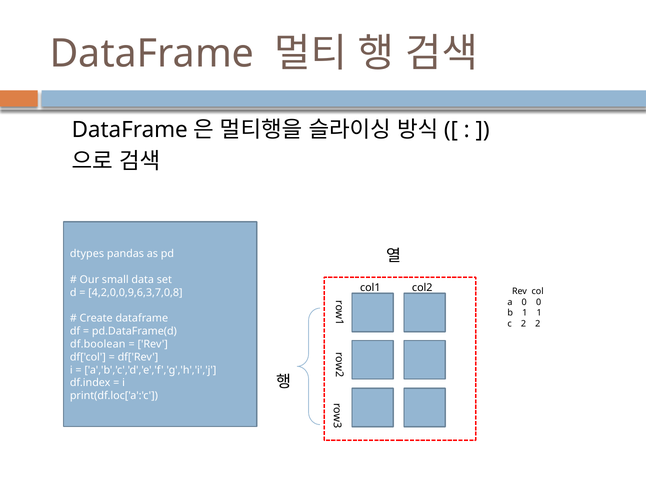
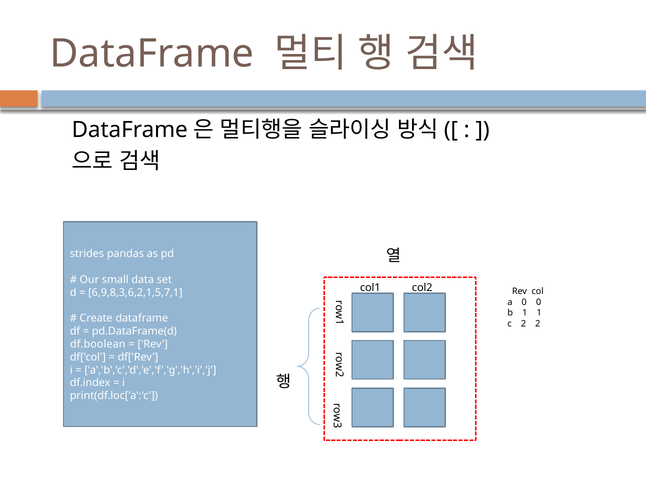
dtypes: dtypes -> strides
4,2,0,0,9,6,3,7,0,8: 4,2,0,0,9,6,3,7,0,8 -> 6,9,8,3,6,2,1,5,7,1
